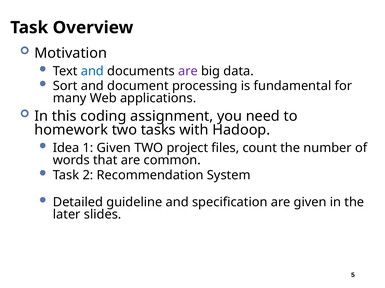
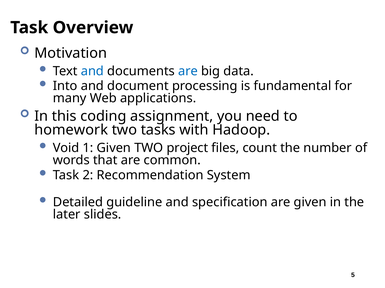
are at (188, 71) colour: purple -> blue
Sort: Sort -> Into
Idea: Idea -> Void
